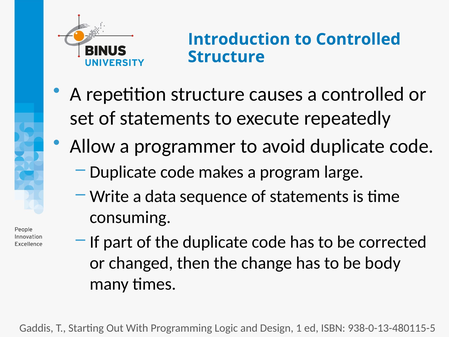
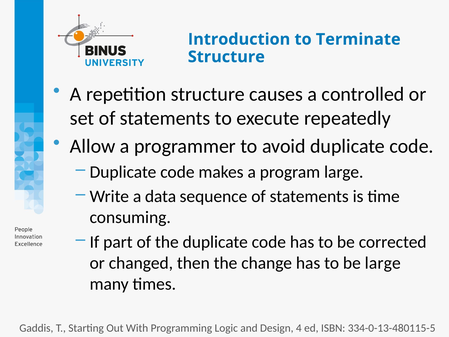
to Controlled: Controlled -> Terminate
be body: body -> large
1: 1 -> 4
938-0-13-480115-5: 938-0-13-480115-5 -> 334-0-13-480115-5
